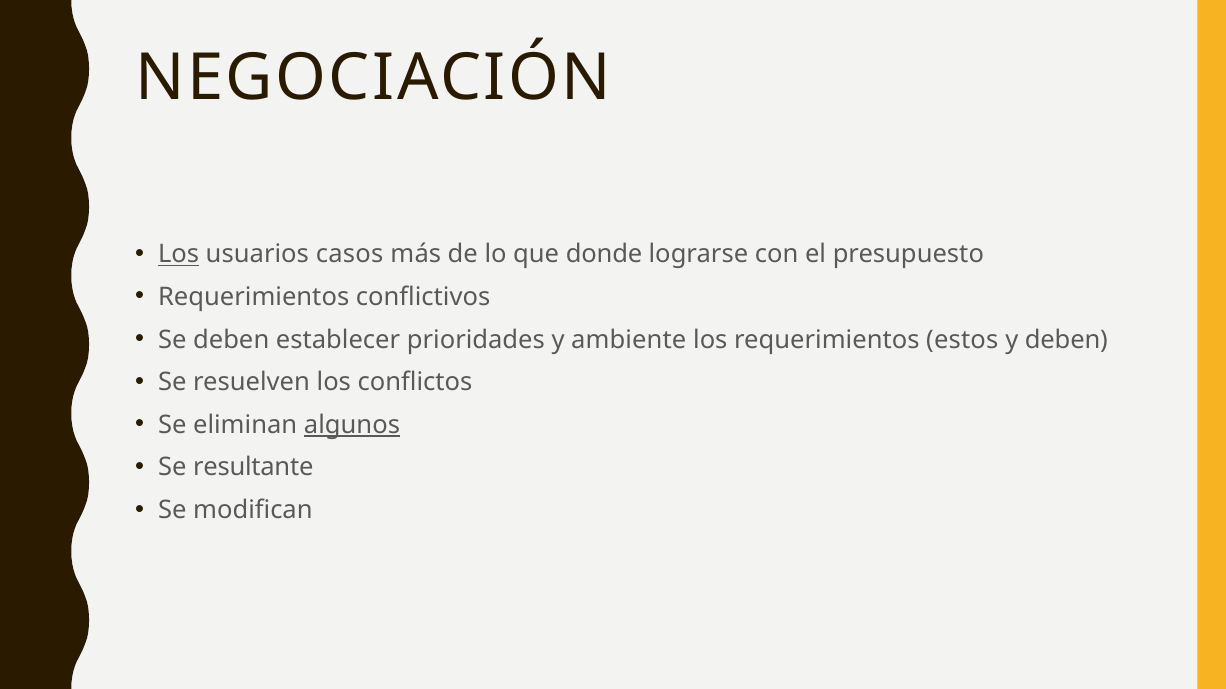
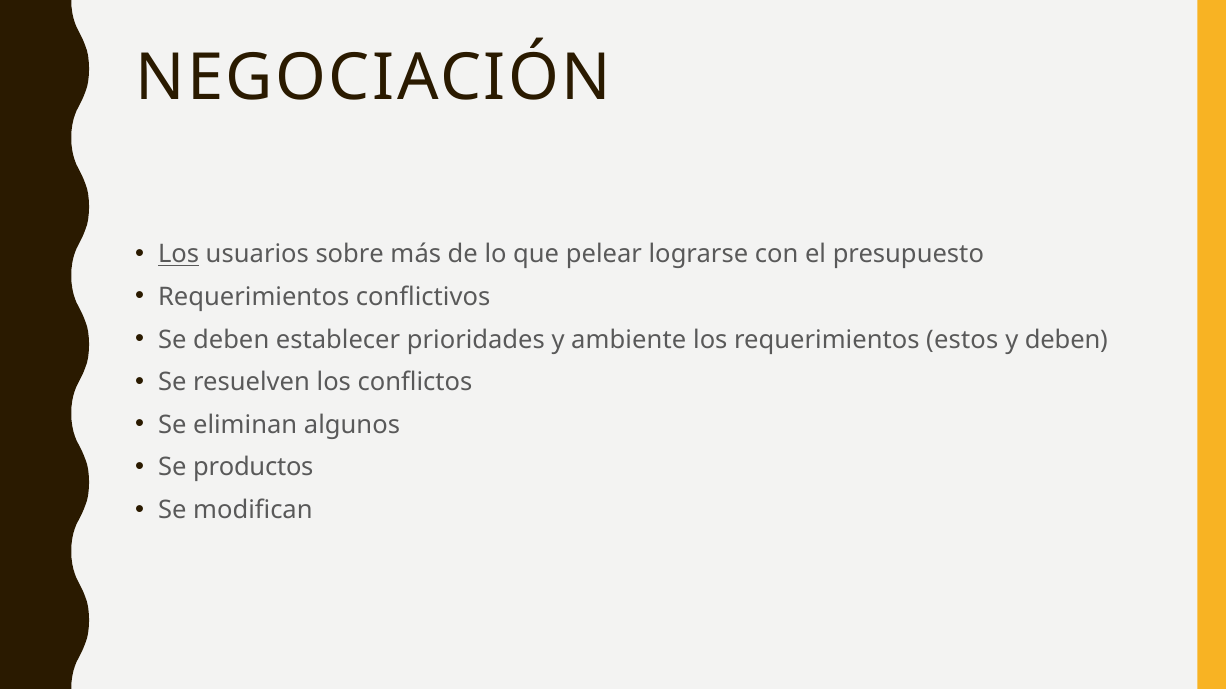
casos: casos -> sobre
donde: donde -> pelear
algunos underline: present -> none
resultante: resultante -> productos
